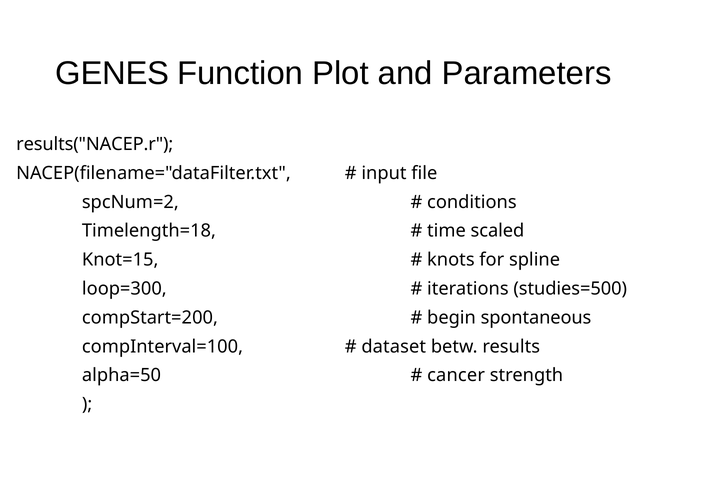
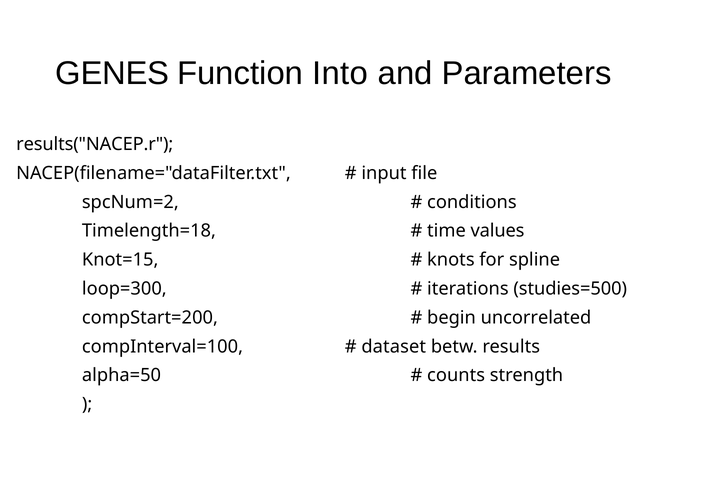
Plot: Plot -> Into
scaled: scaled -> values
spontaneous: spontaneous -> uncorrelated
cancer: cancer -> counts
